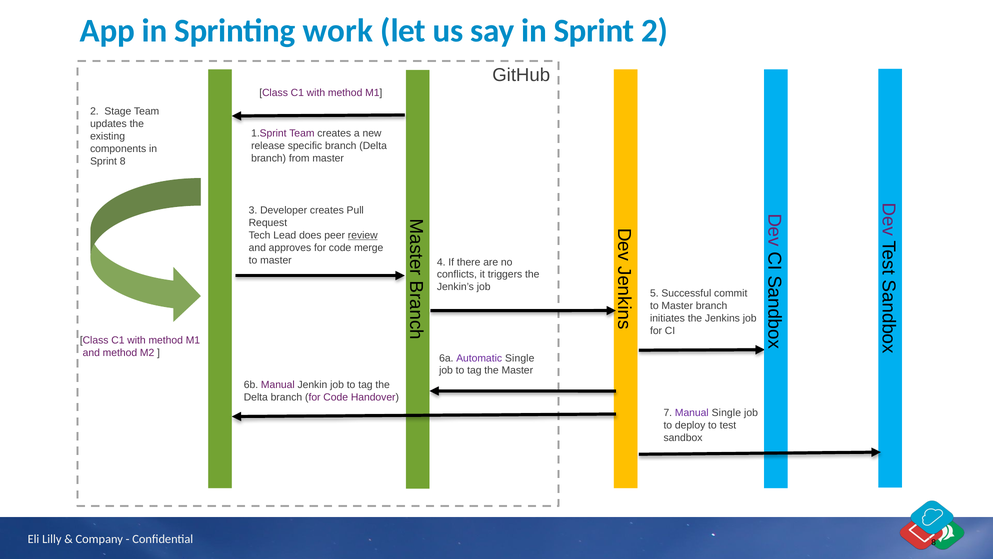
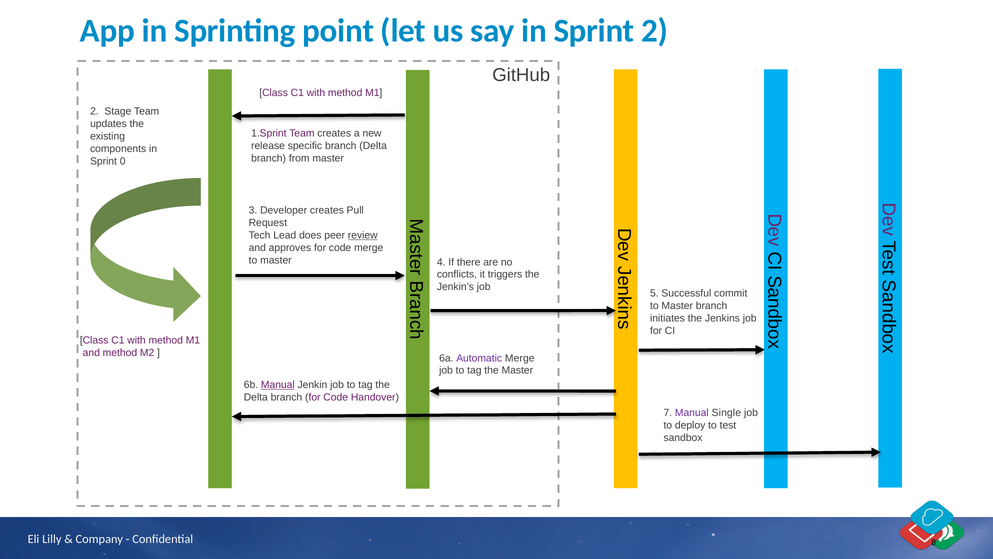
work: work -> point
Sprint 8: 8 -> 0
Automatic Single: Single -> Merge
Manual at (278, 385) underline: none -> present
